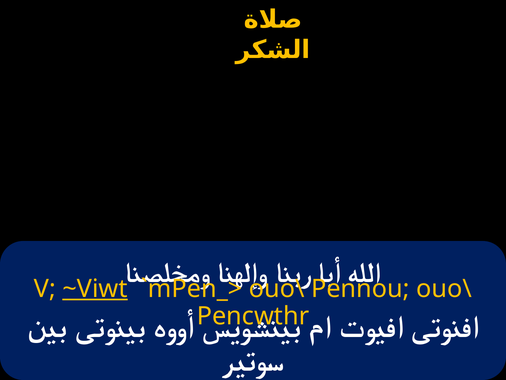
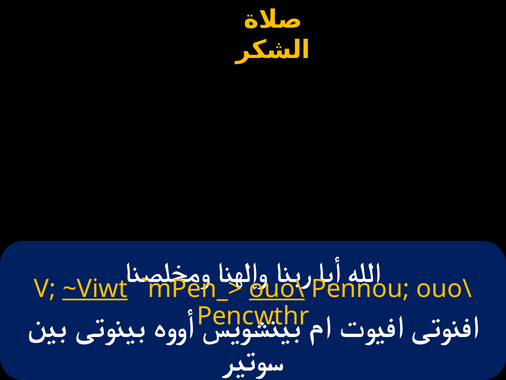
ouo\ at (277, 288) underline: none -> present
